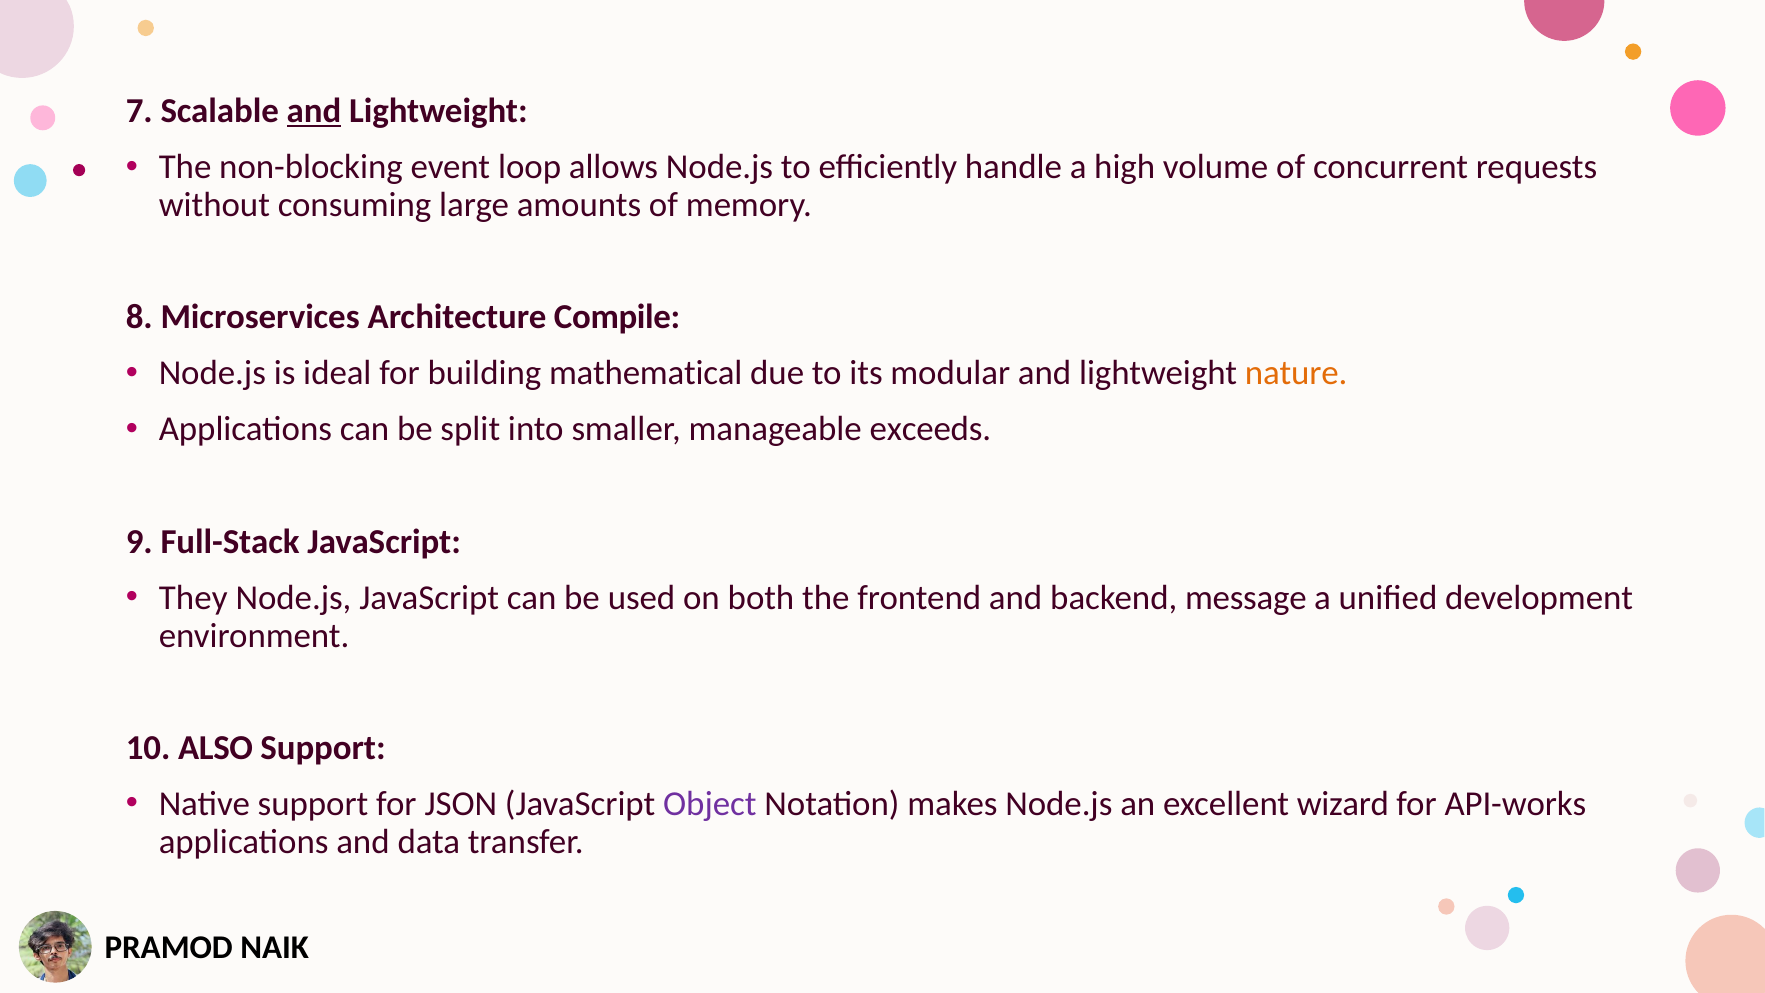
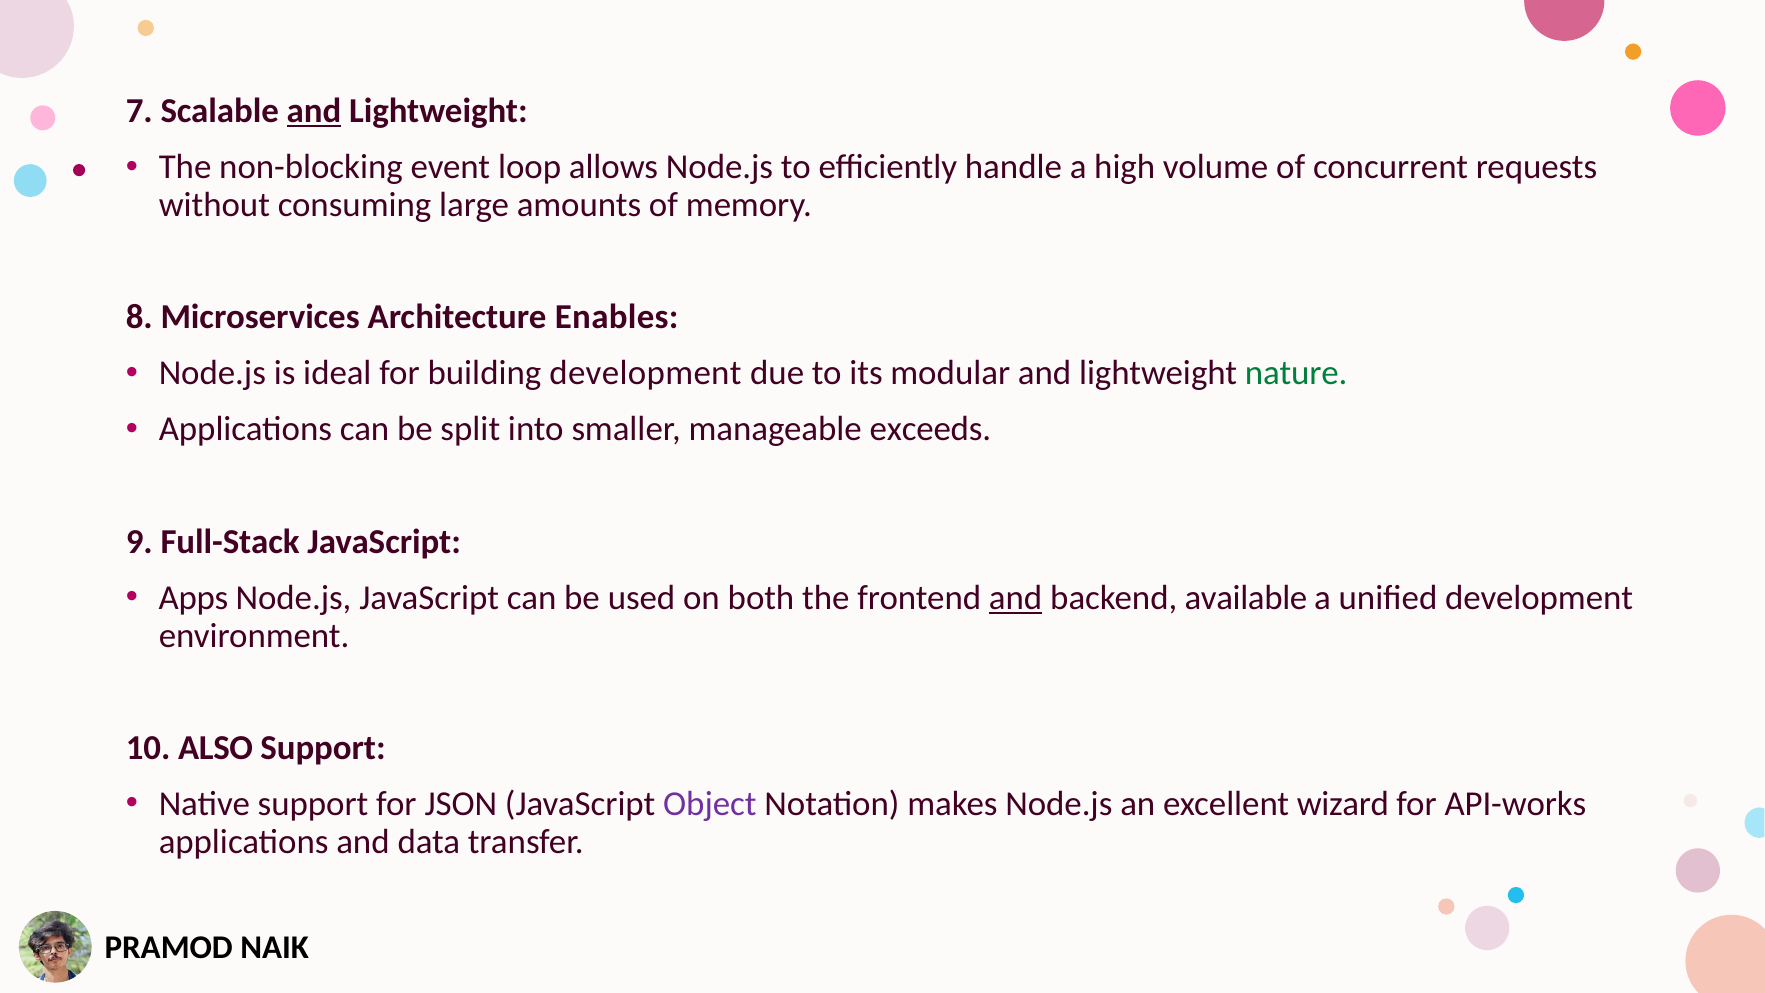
Compile: Compile -> Enables
building mathematical: mathematical -> development
nature colour: orange -> green
They: They -> Apps
and at (1016, 598) underline: none -> present
message: message -> available
